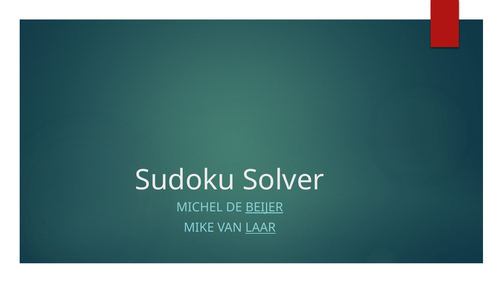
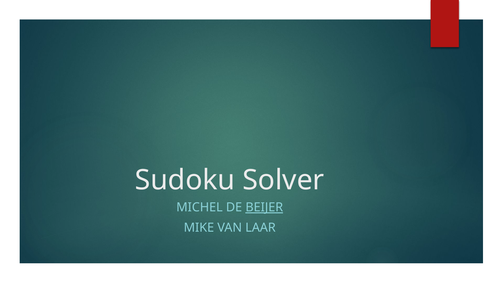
LAAR underline: present -> none
